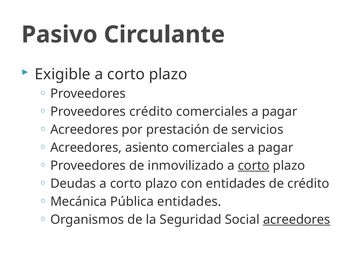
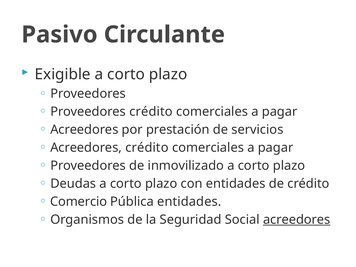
Acreedores asiento: asiento -> crédito
corto at (254, 166) underline: present -> none
Mecánica: Mecánica -> Comercio
